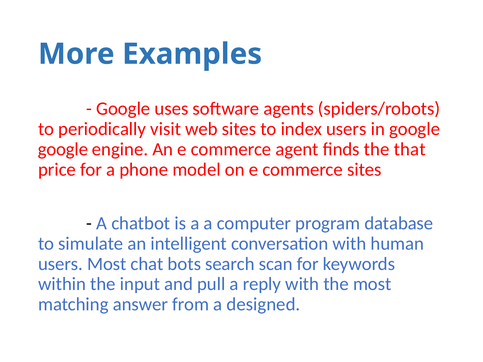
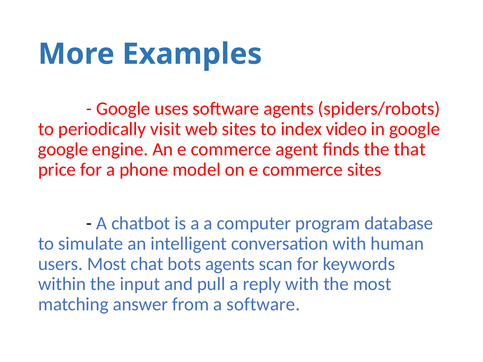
index users: users -> video
bots search: search -> agents
a designed: designed -> software
